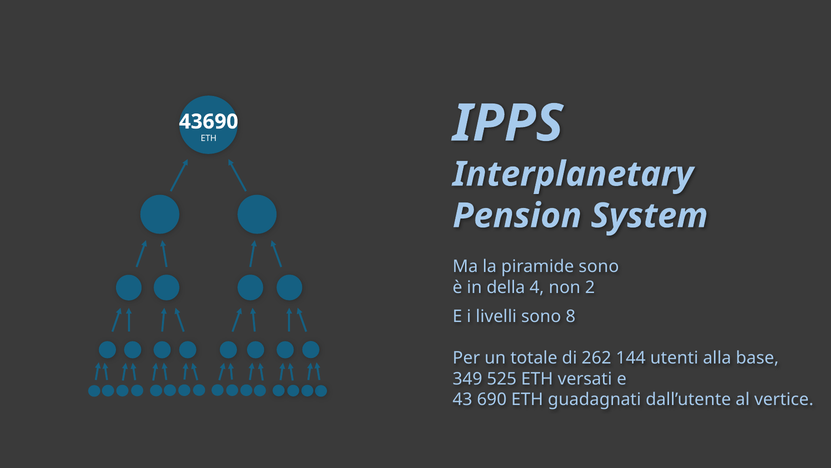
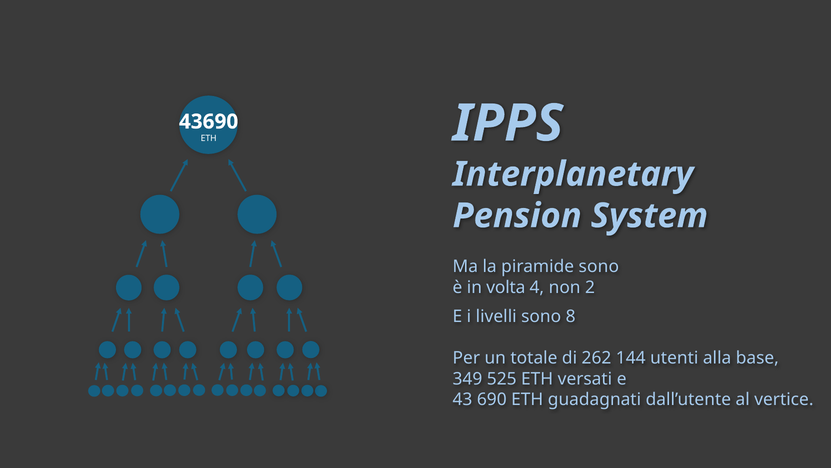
della: della -> volta
